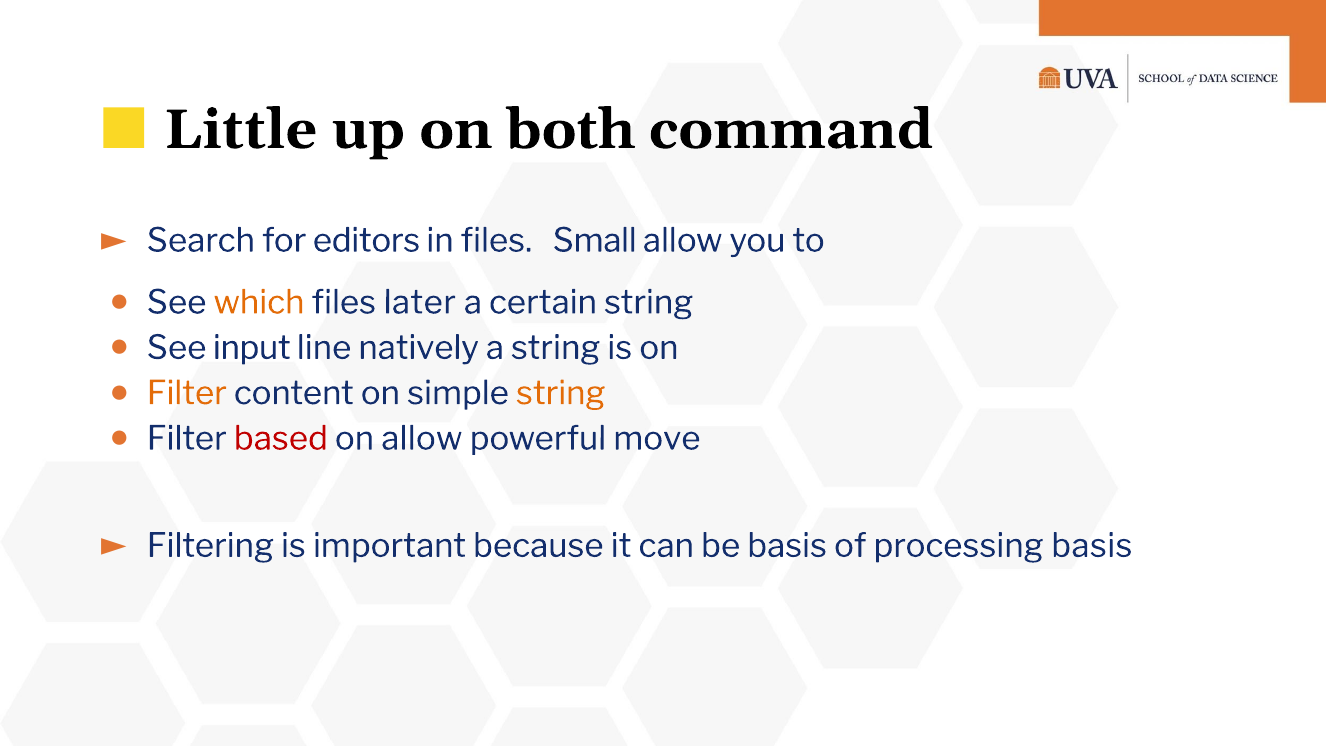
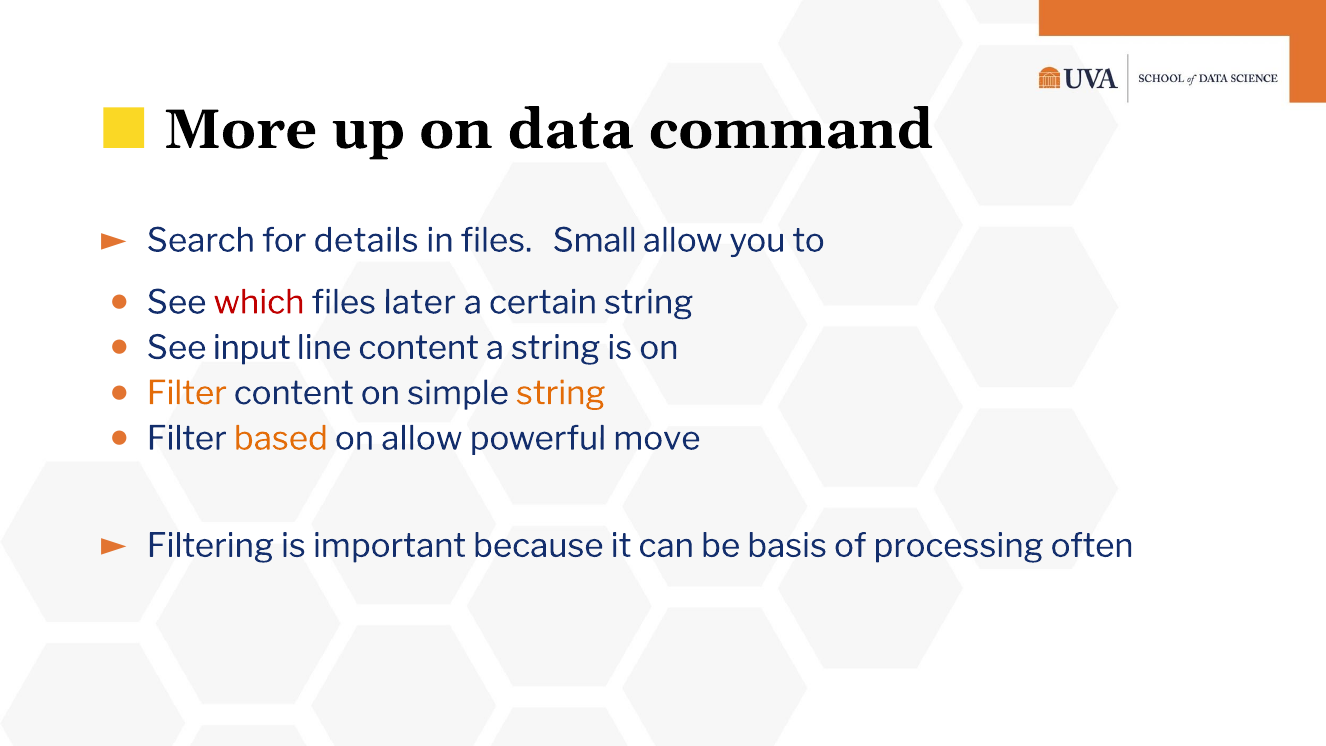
Little: Little -> More
both: both -> data
editors: editors -> details
which colour: orange -> red
line natively: natively -> content
based colour: red -> orange
processing basis: basis -> often
